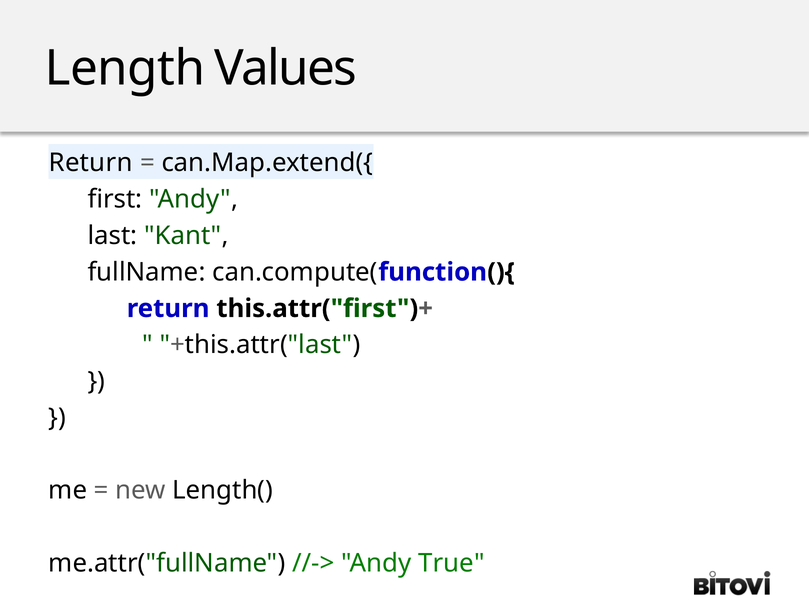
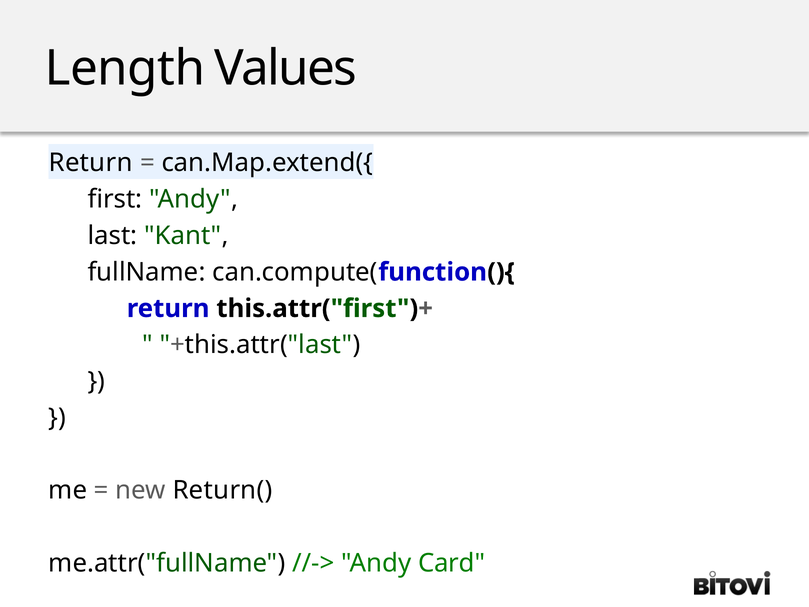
Length(: Length( -> Return(
True: True -> Card
